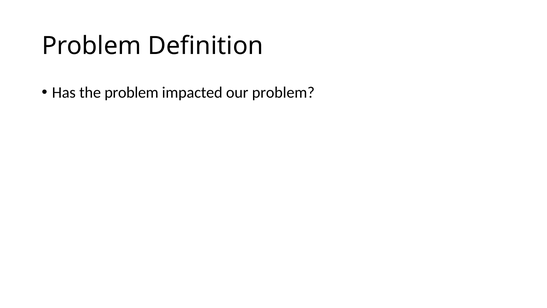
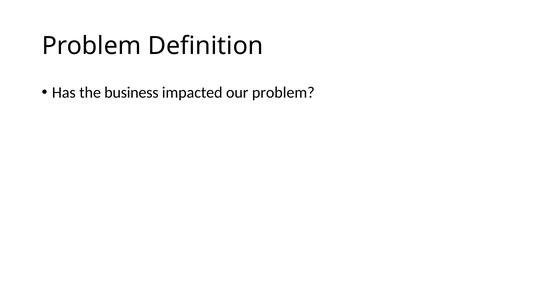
the problem: problem -> business
